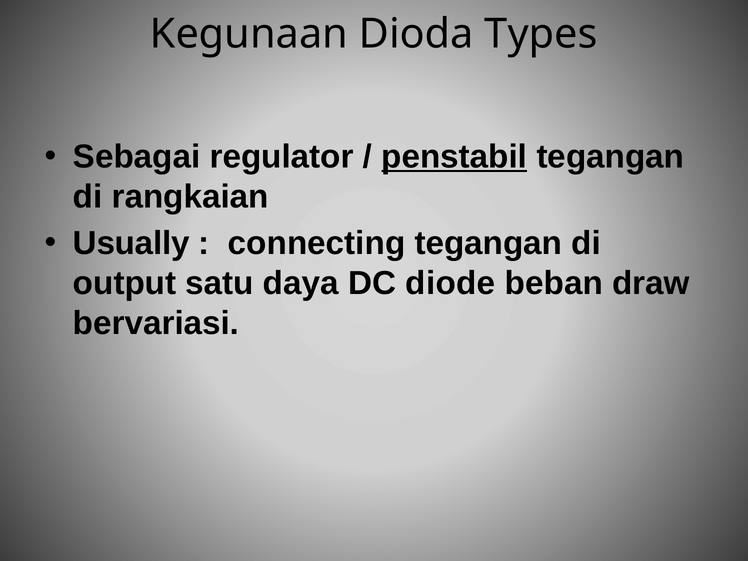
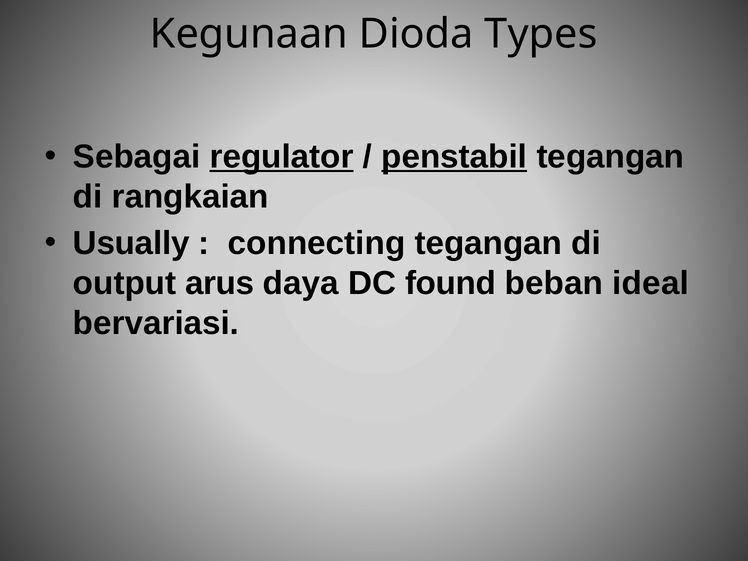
regulator underline: none -> present
satu: satu -> arus
diode: diode -> found
draw: draw -> ideal
